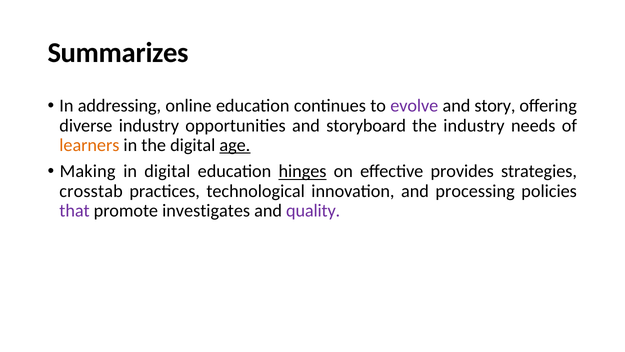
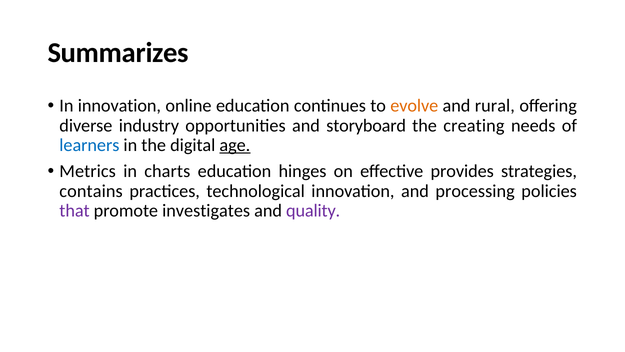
In addressing: addressing -> innovation
evolve colour: purple -> orange
story: story -> rural
the industry: industry -> creating
learners colour: orange -> blue
Making: Making -> Metrics
in digital: digital -> charts
hinges underline: present -> none
crosstab: crosstab -> contains
